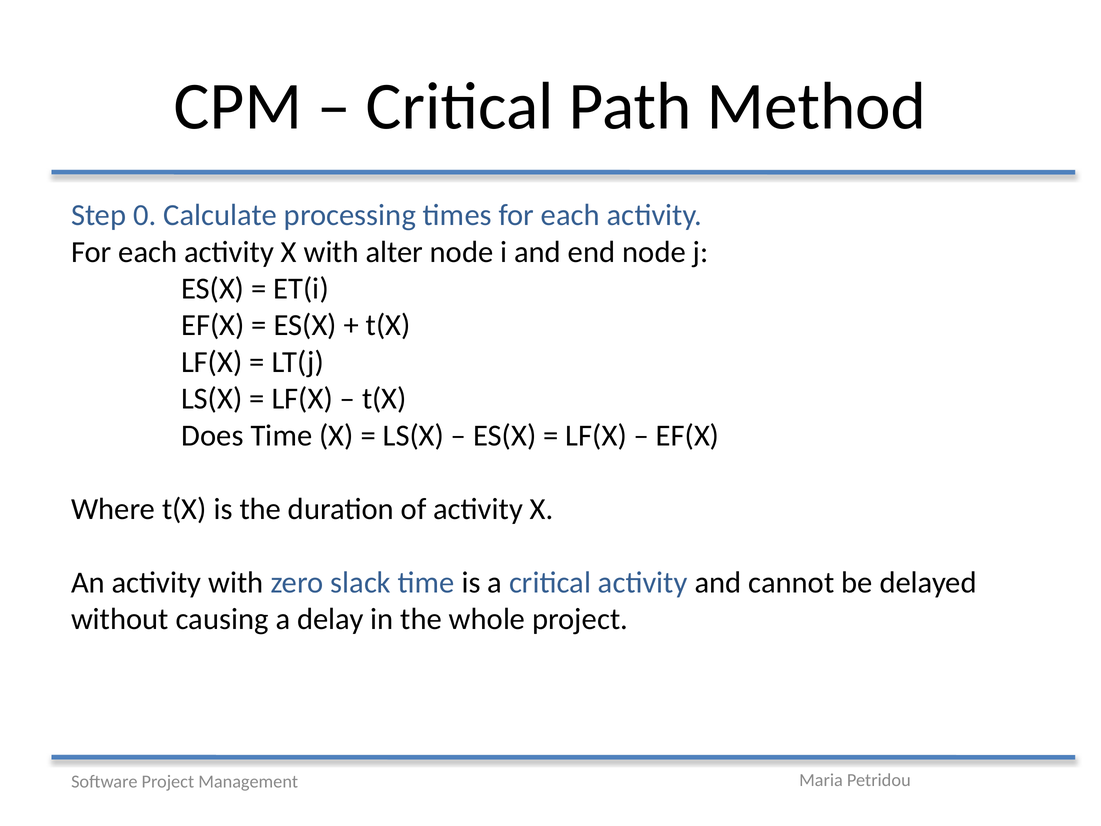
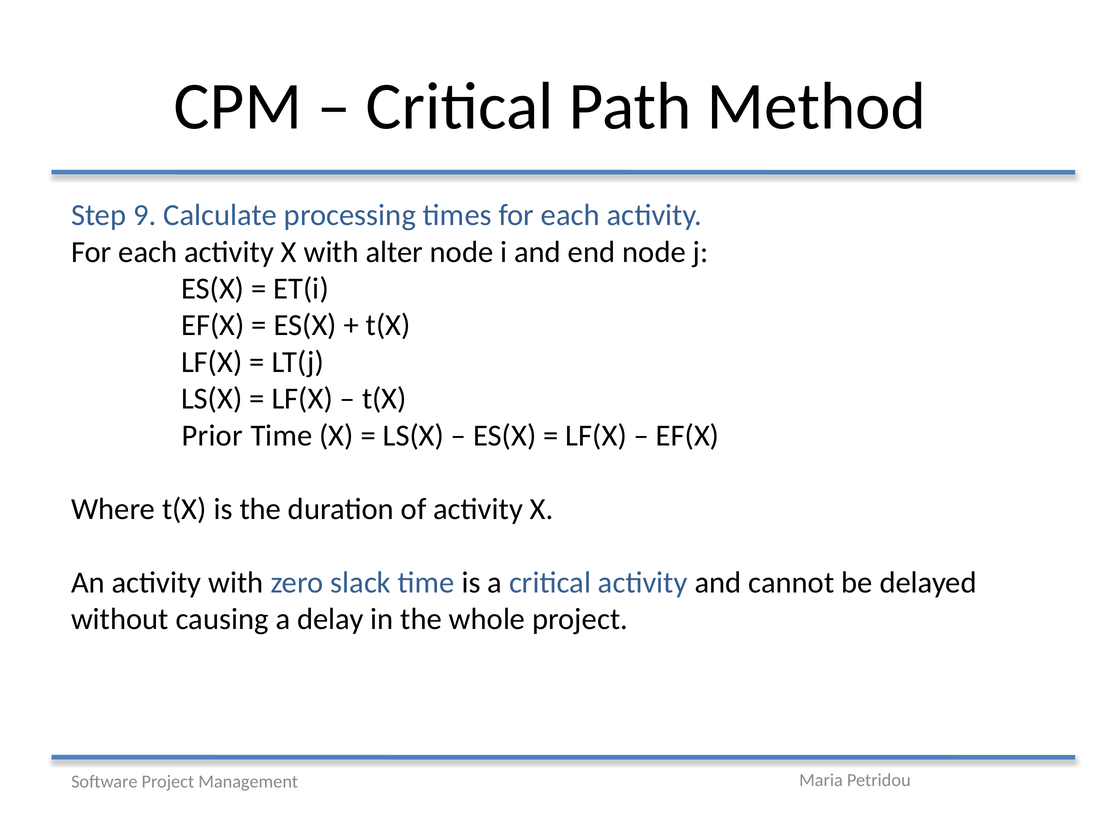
0: 0 -> 9
Does: Does -> Prior
